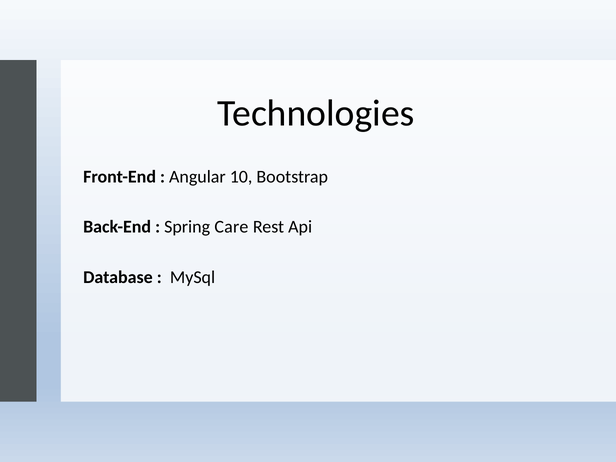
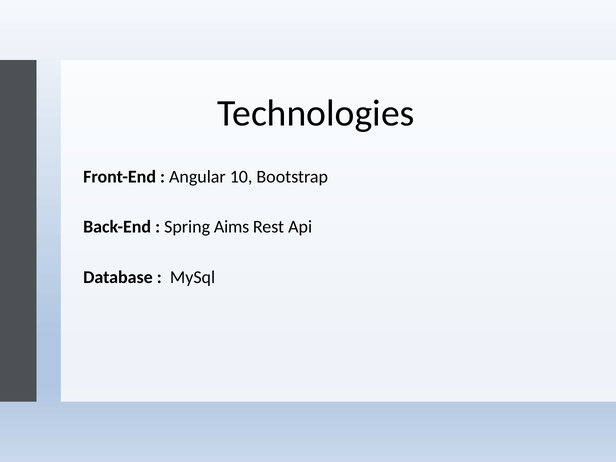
Care: Care -> Aims
